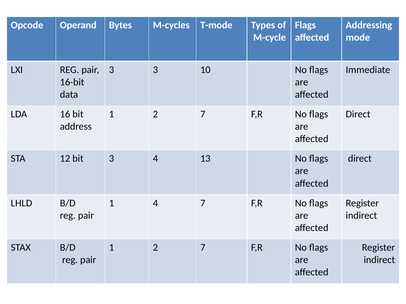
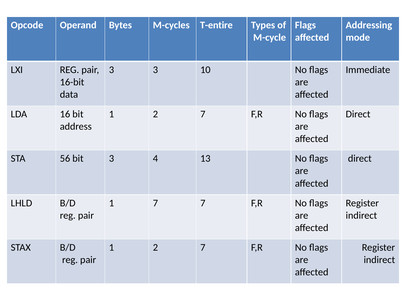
T-mode: T-mode -> T-entire
12: 12 -> 56
1 4: 4 -> 7
